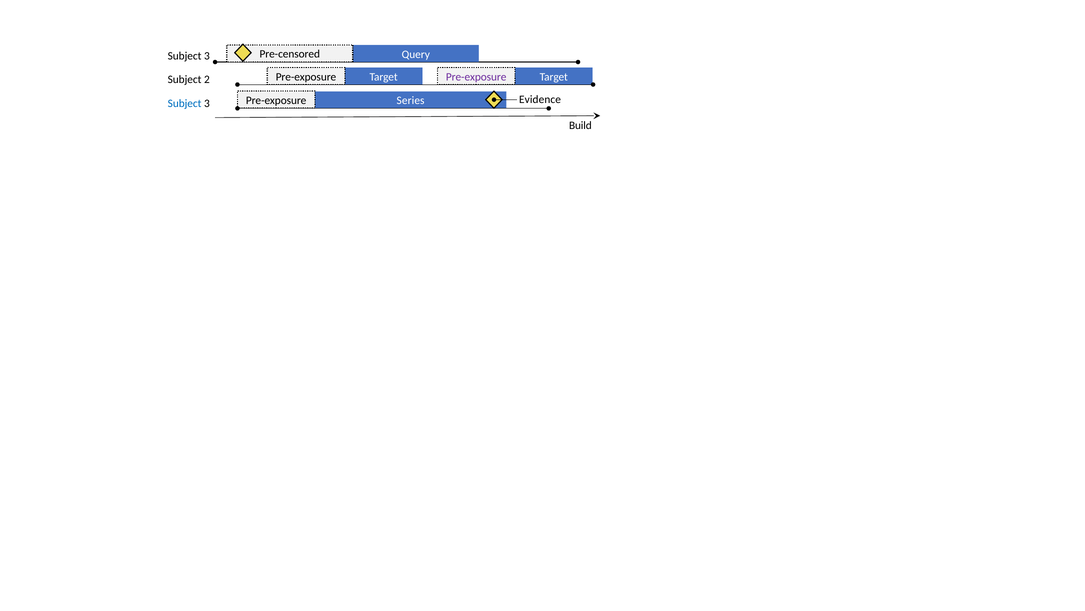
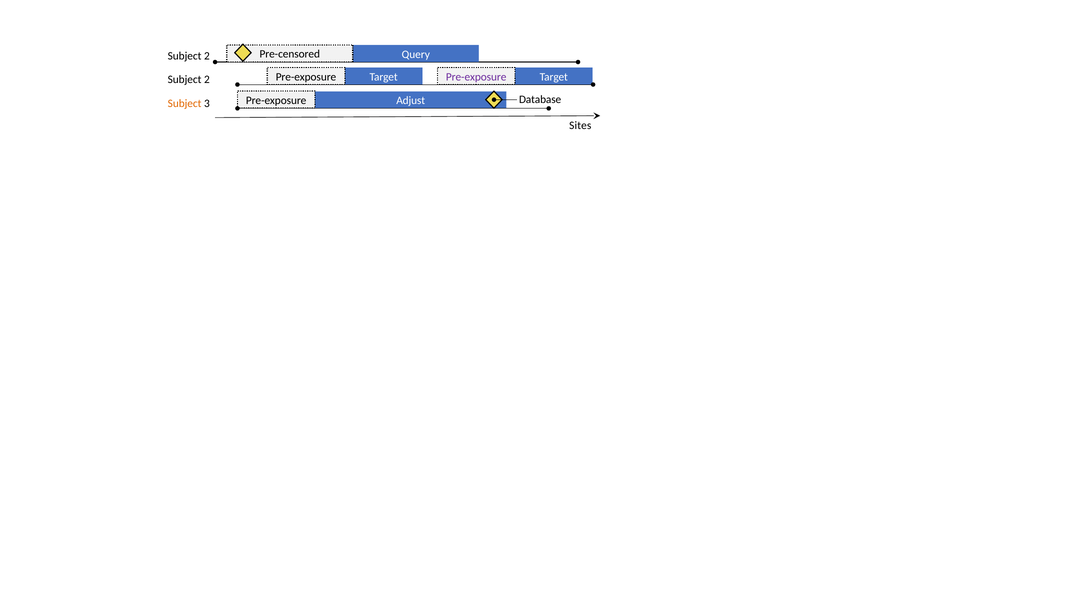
3 at (207, 56): 3 -> 2
Evidence: Evidence -> Database
Subject at (185, 103) colour: blue -> orange
Series: Series -> Adjust
Build: Build -> Sites
